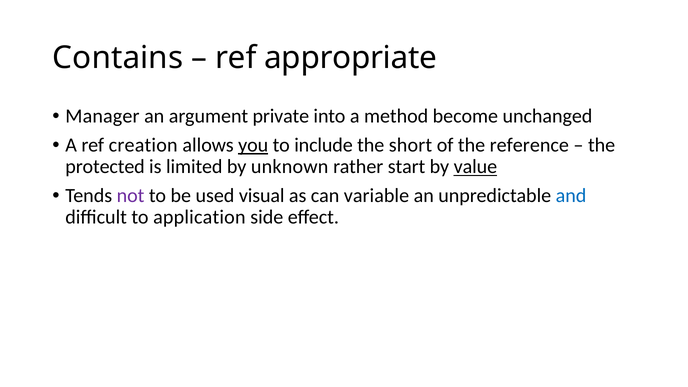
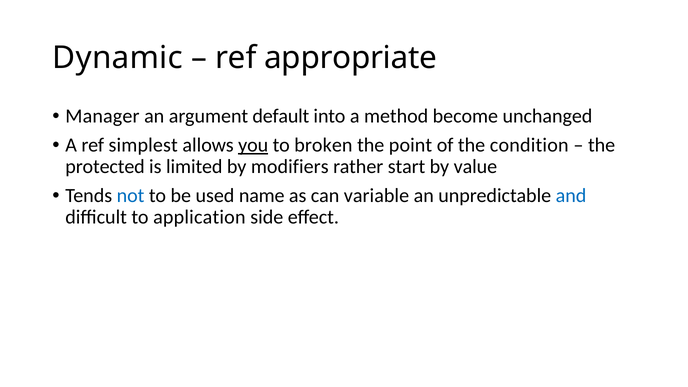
Contains: Contains -> Dynamic
private: private -> default
creation: creation -> simplest
include: include -> broken
short: short -> point
reference: reference -> condition
unknown: unknown -> modifiers
value underline: present -> none
not colour: purple -> blue
visual: visual -> name
